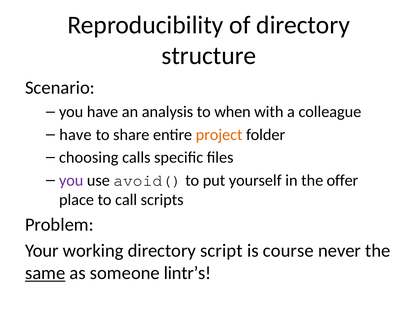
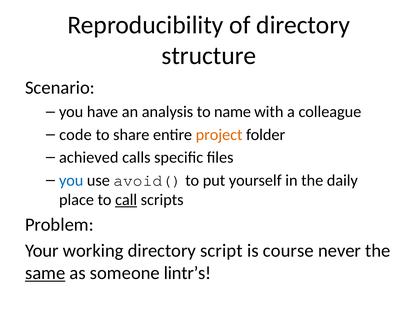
when: when -> name
have at (75, 134): have -> code
choosing: choosing -> achieved
you at (71, 180) colour: purple -> blue
offer: offer -> daily
call underline: none -> present
